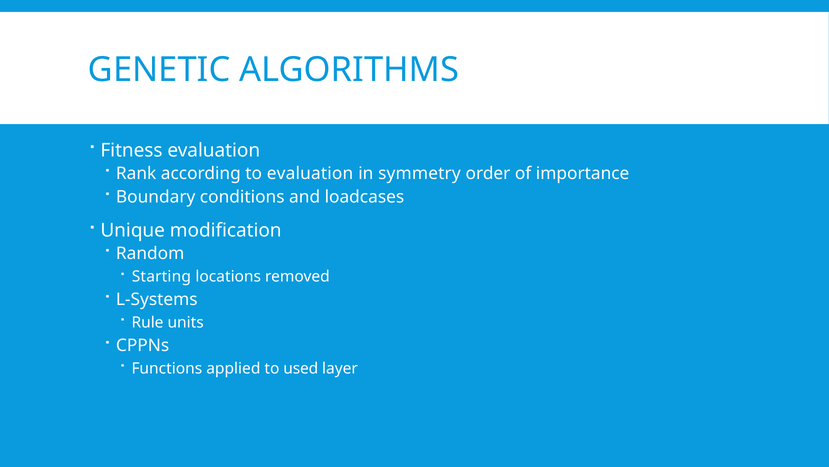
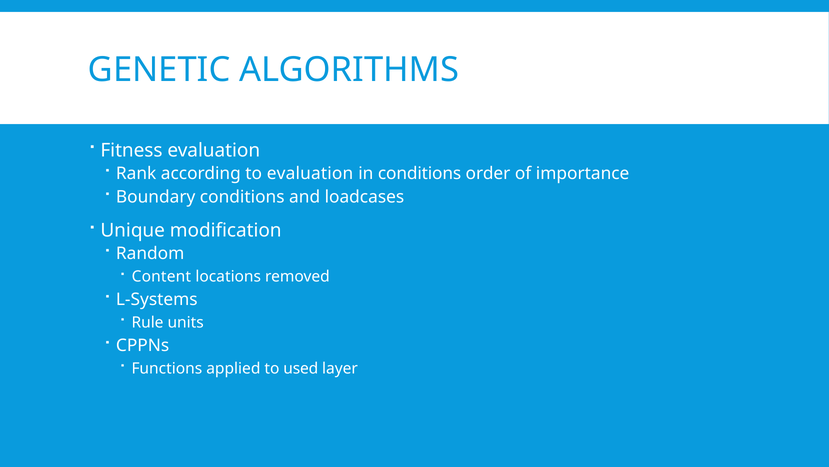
in symmetry: symmetry -> conditions
Starting: Starting -> Content
